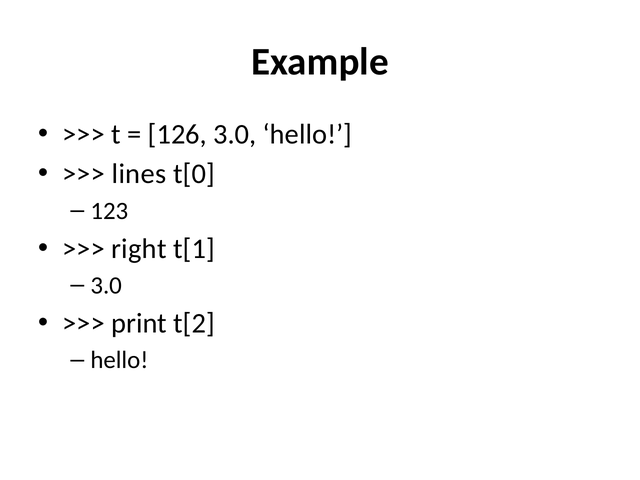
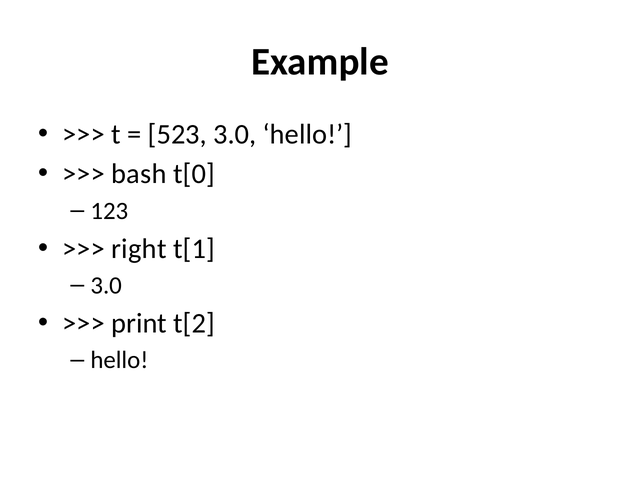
126: 126 -> 523
lines: lines -> bash
